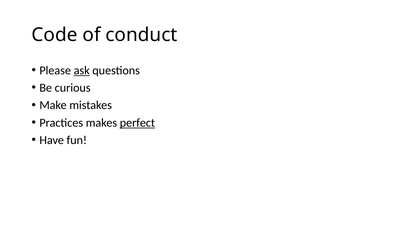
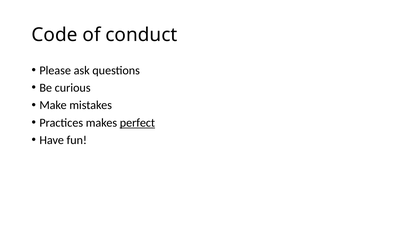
ask underline: present -> none
